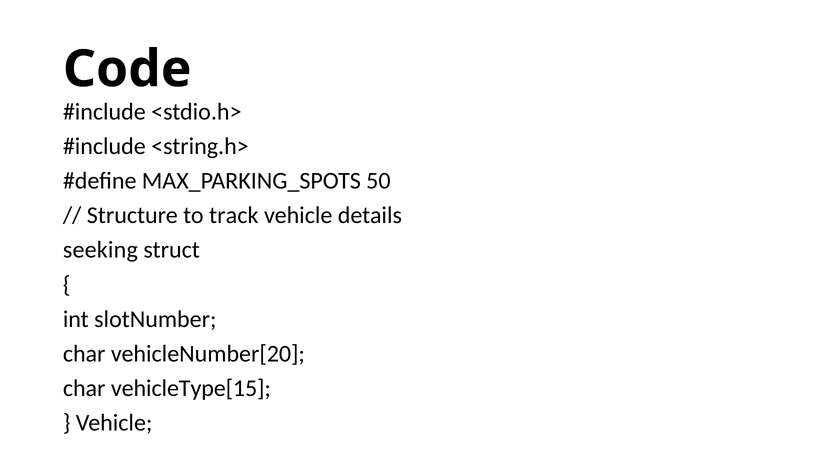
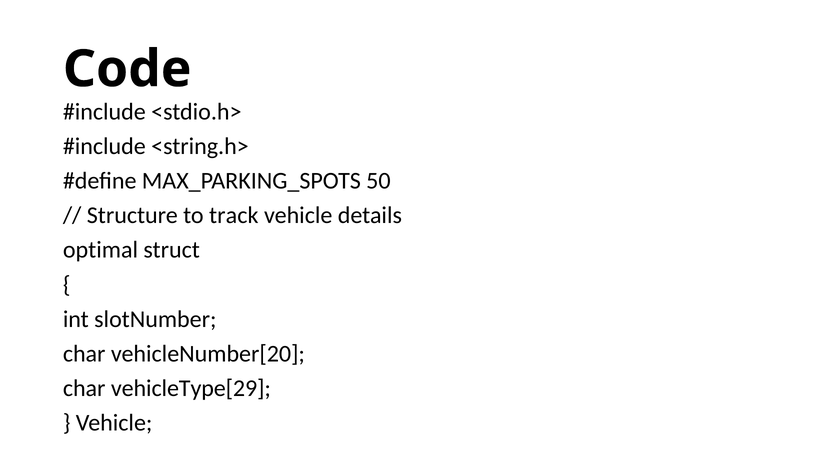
seeking: seeking -> optimal
vehicleType[15: vehicleType[15 -> vehicleType[29
